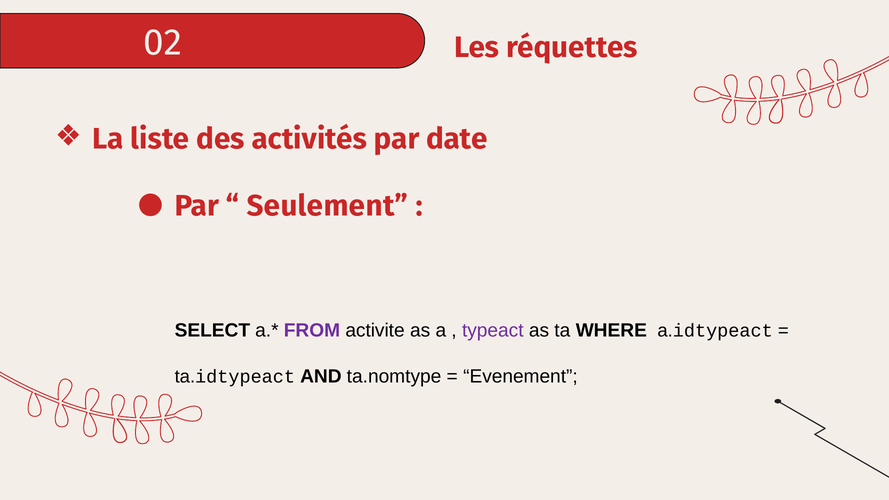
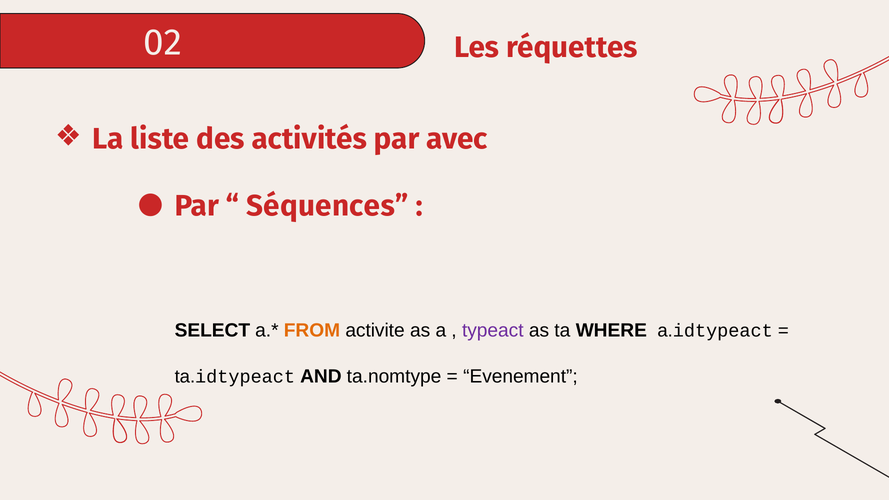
date: date -> avec
Seulement: Seulement -> Séquences
FROM colour: purple -> orange
